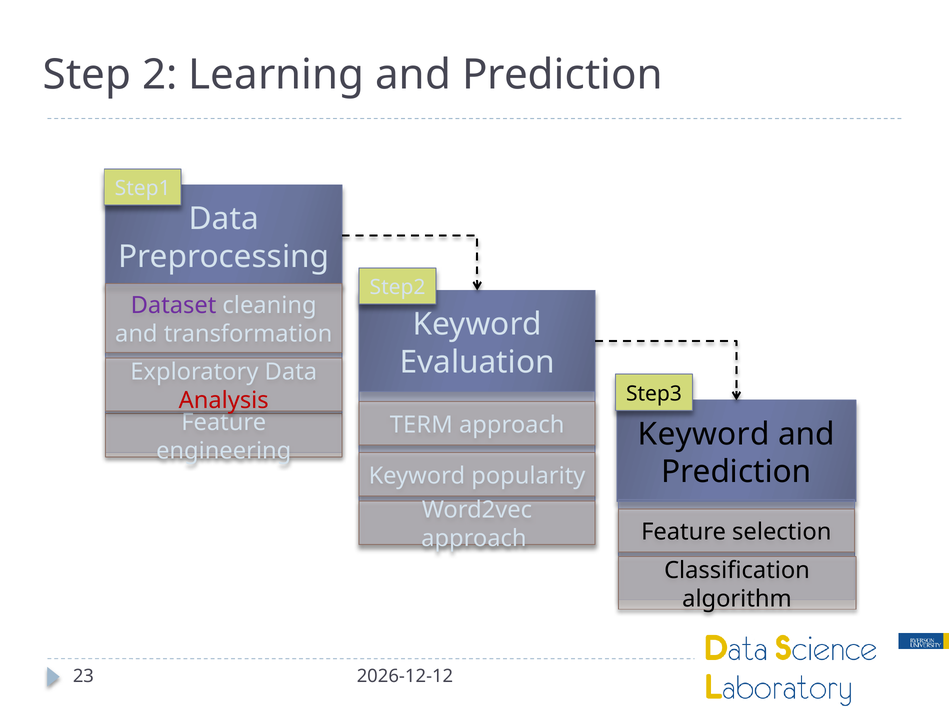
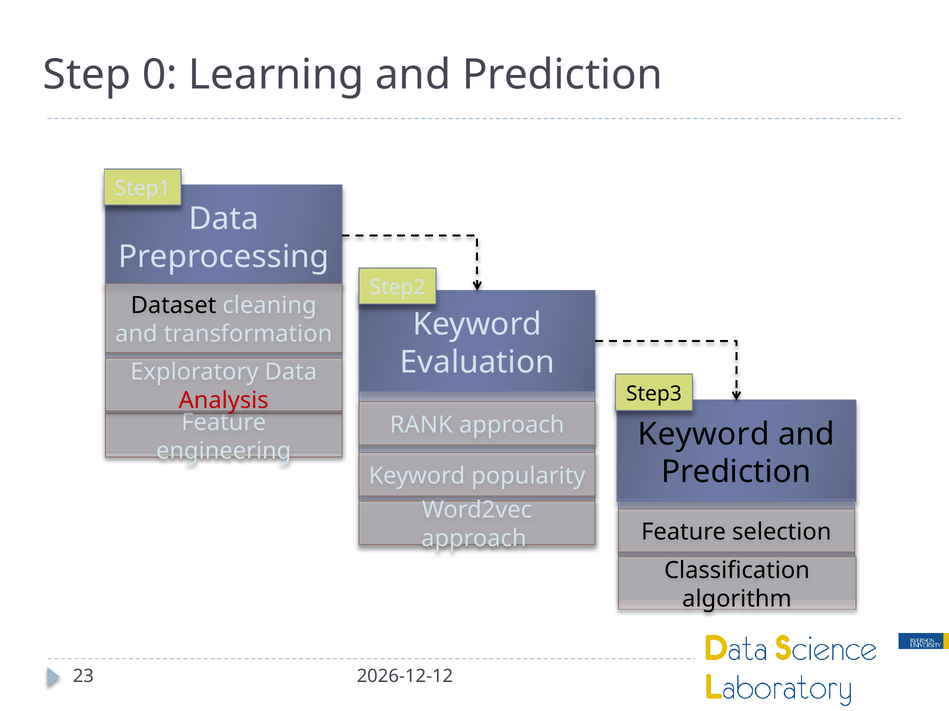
2: 2 -> 0
Dataset colour: purple -> black
TERM: TERM -> RANK
